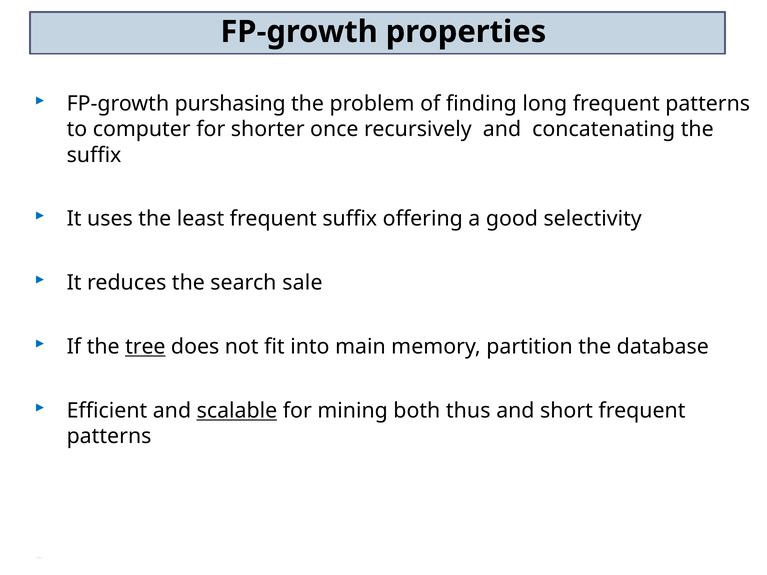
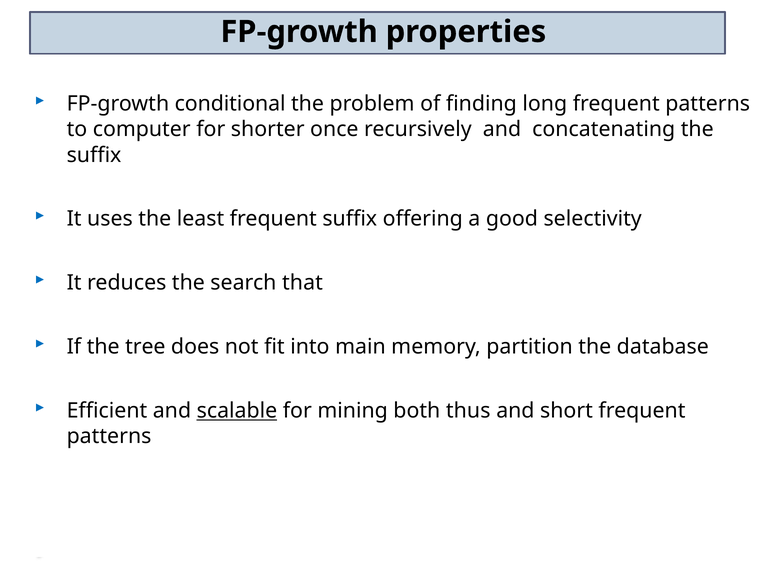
purshasing: purshasing -> conditional
sale: sale -> that
tree underline: present -> none
